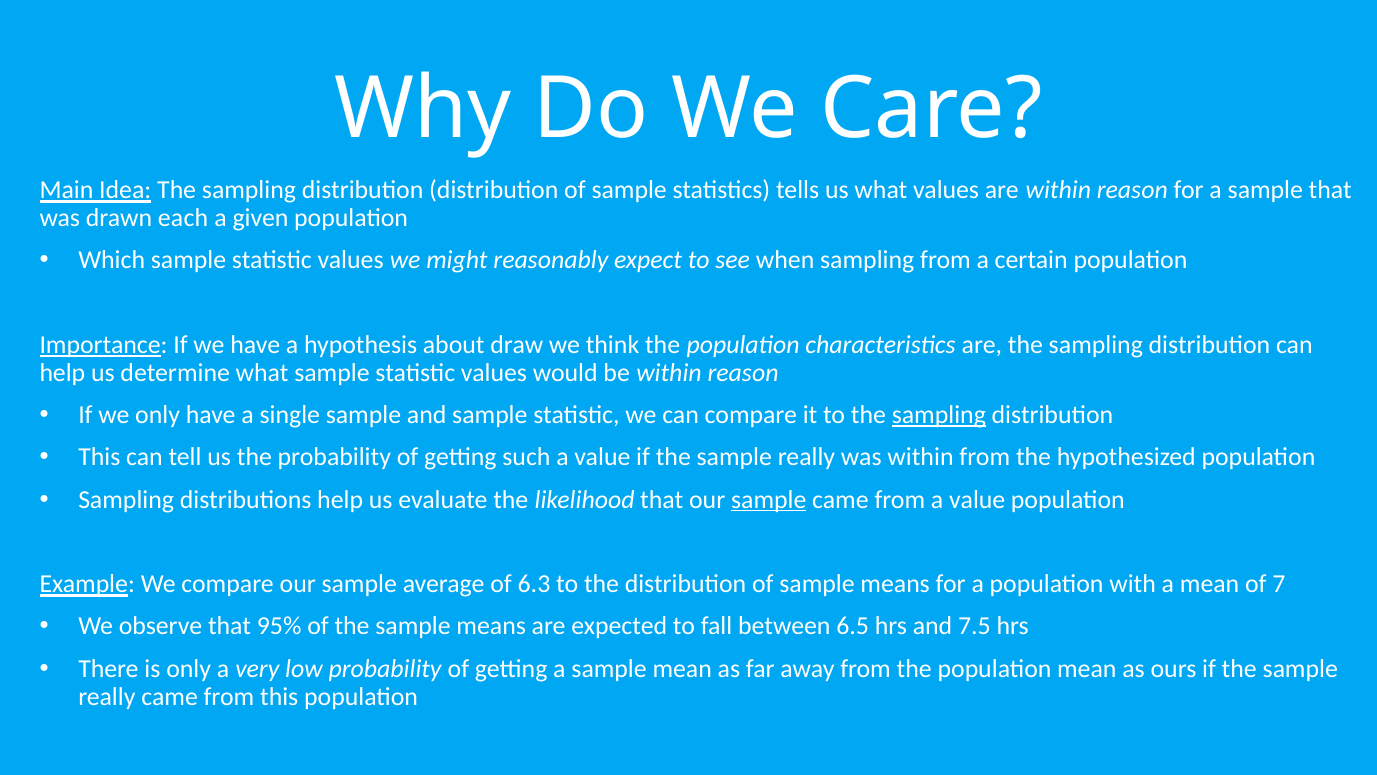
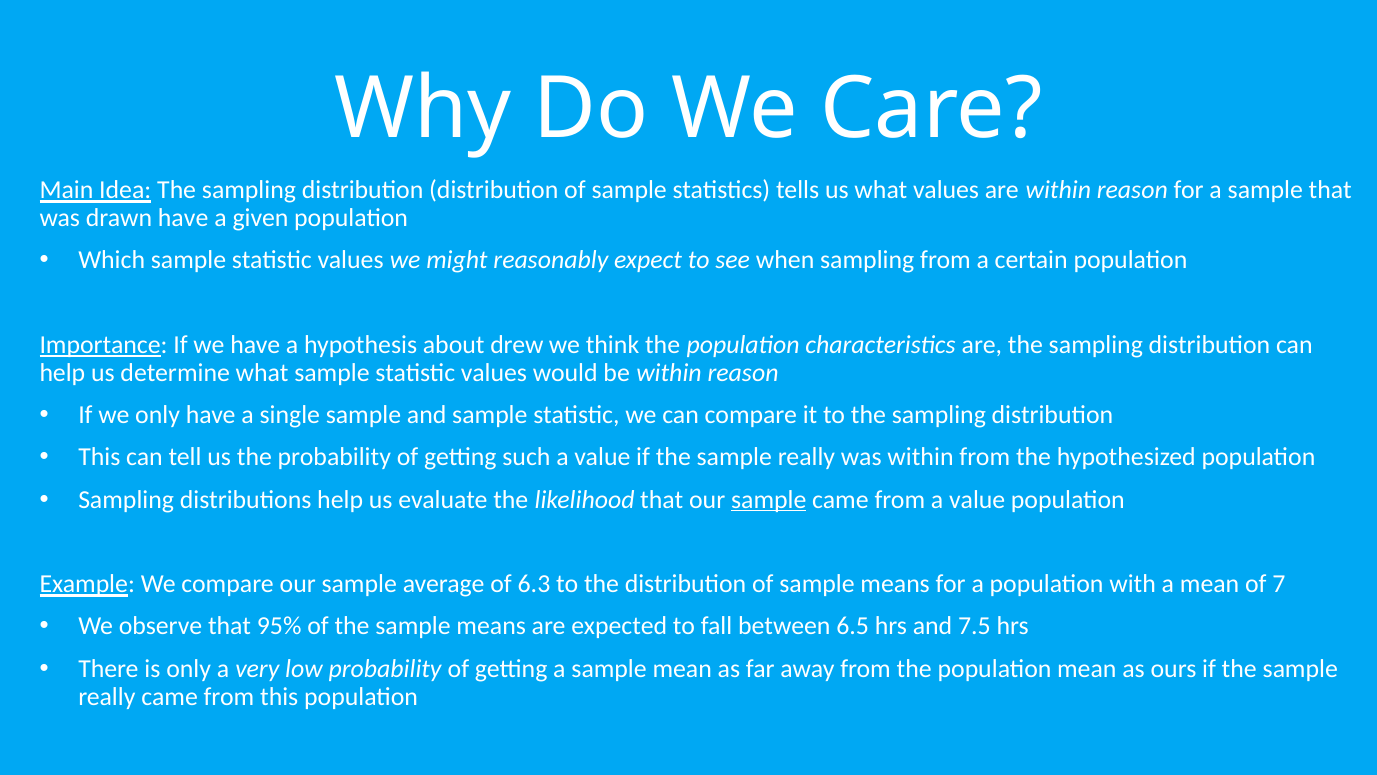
drawn each: each -> have
draw: draw -> drew
sampling at (939, 415) underline: present -> none
